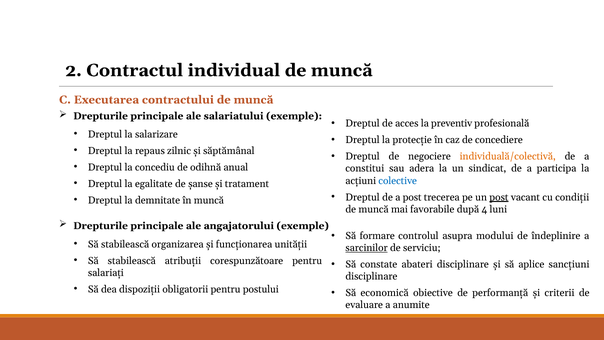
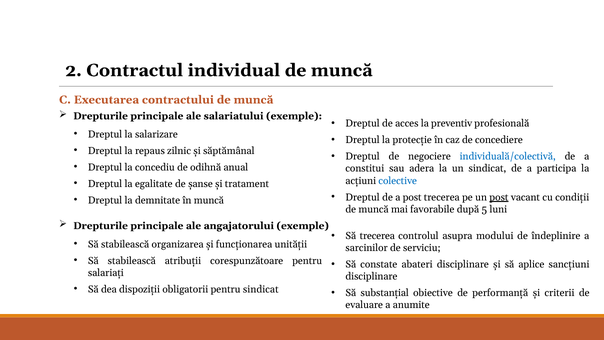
individuală/colectivă colour: orange -> blue
4: 4 -> 5
Să formare: formare -> trecerea
sarcinilor underline: present -> none
pentru postului: postului -> sindicat
economică: economică -> substanțial
